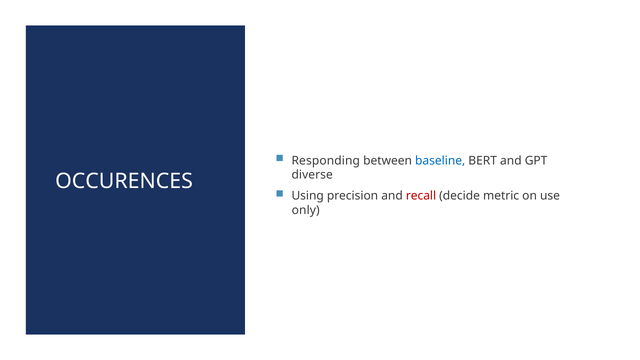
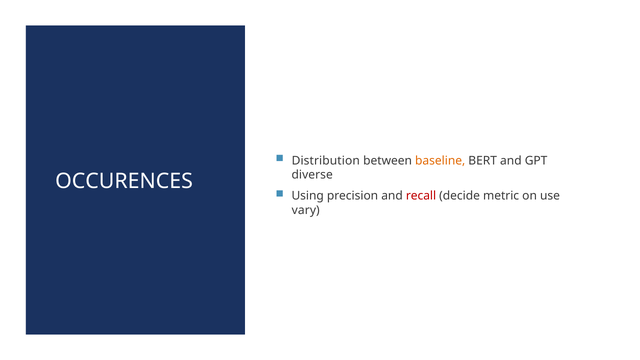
Responding: Responding -> Distribution
baseline colour: blue -> orange
only: only -> vary
